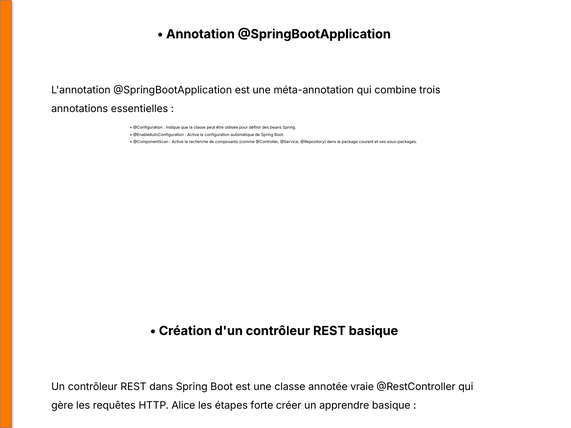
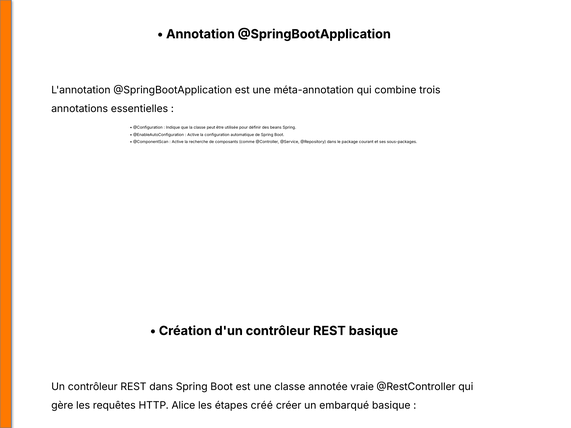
forte: forte -> créé
apprendre: apprendre -> embarqué
